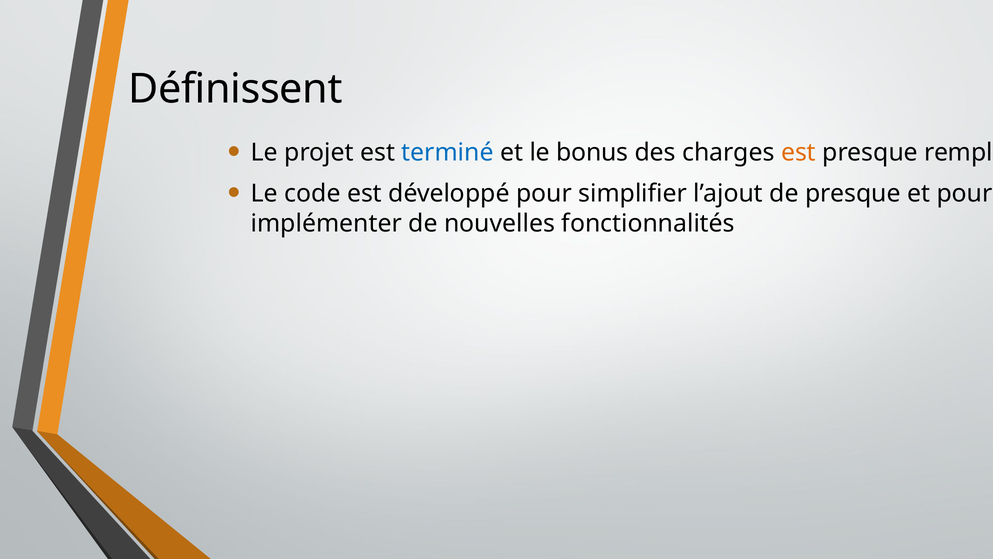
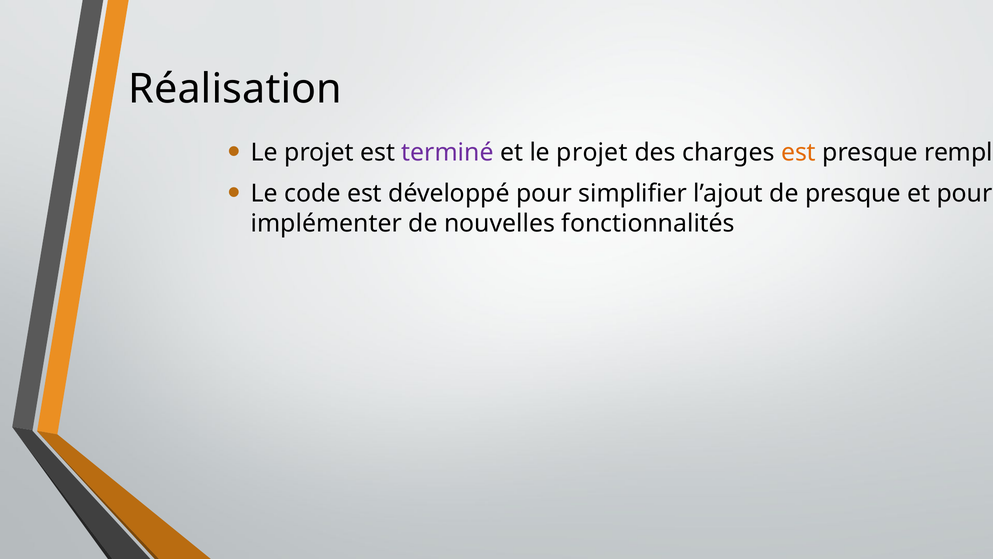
Définissent: Définissent -> Réalisation
terminé colour: blue -> purple
et le bonus: bonus -> projet
